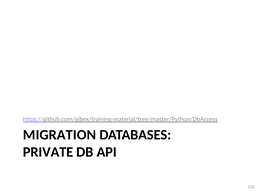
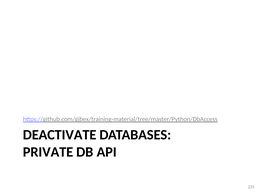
MIGRATION: MIGRATION -> DEACTIVATE
